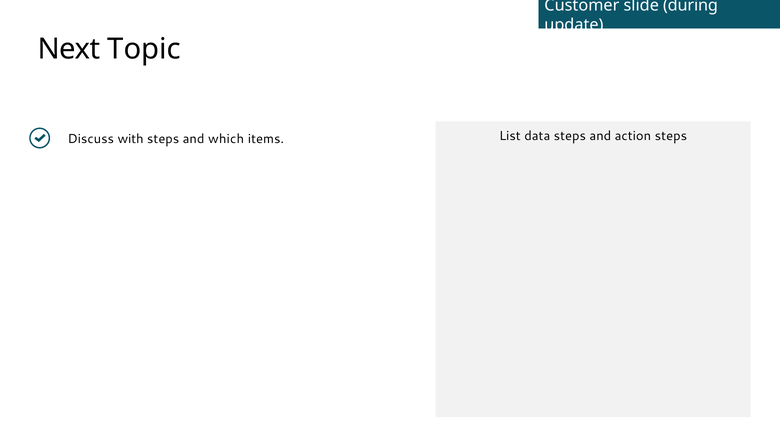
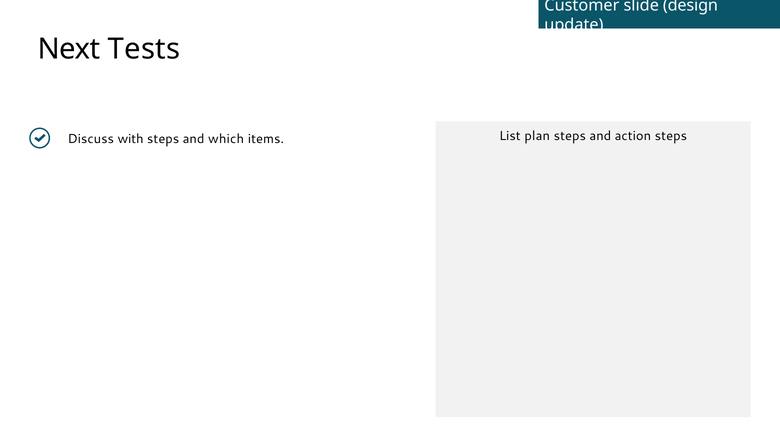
during: during -> design
Topic: Topic -> Tests
data: data -> plan
